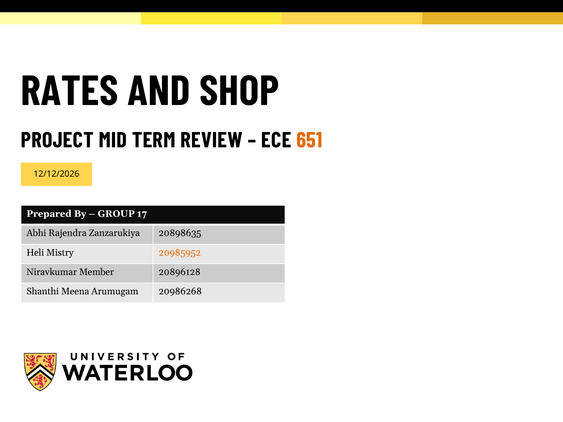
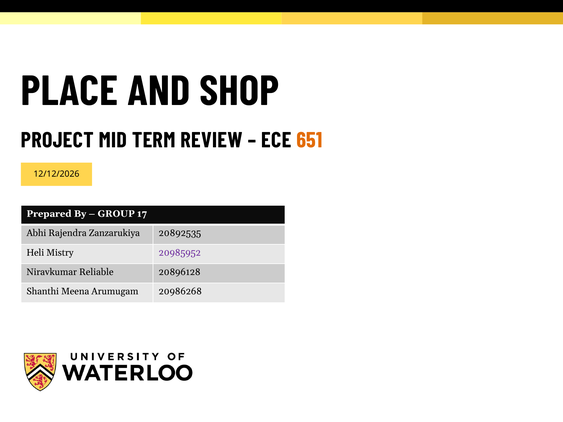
RATES: RATES -> PLACE
20898635: 20898635 -> 20892535
20985952 colour: orange -> purple
Member: Member -> Reliable
